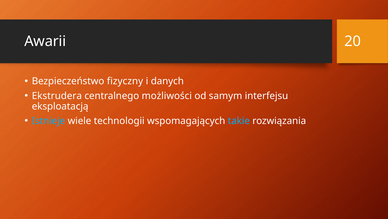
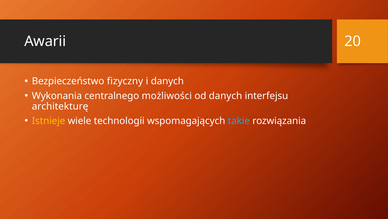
Ekstrudera: Ekstrudera -> Wykonania
od samym: samym -> danych
eksploatacją: eksploatacją -> architekturę
Istnieje colour: light blue -> yellow
